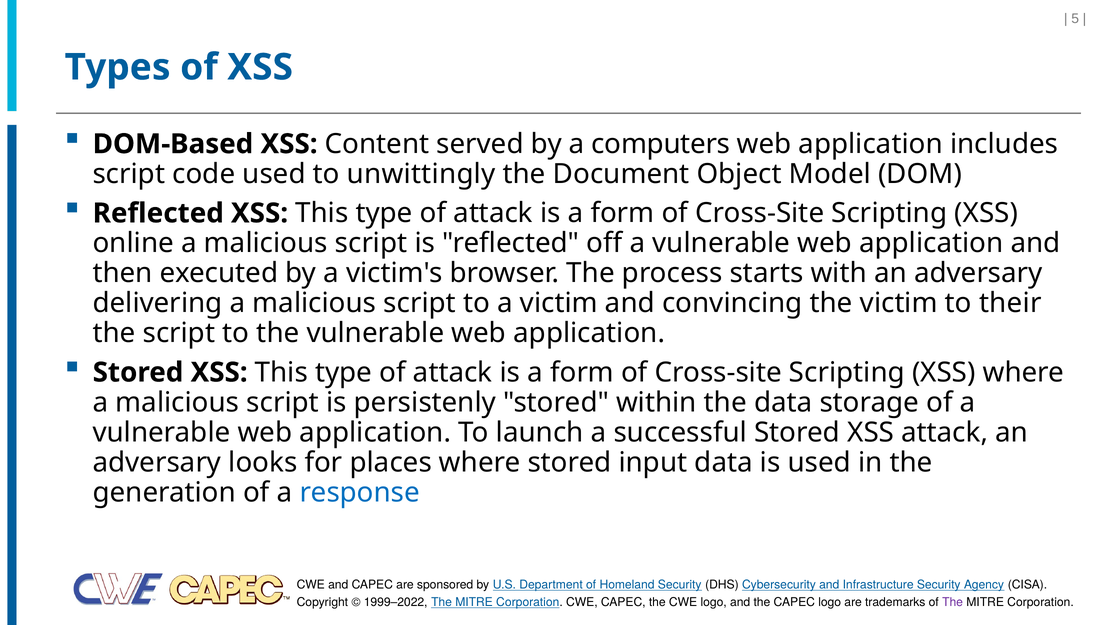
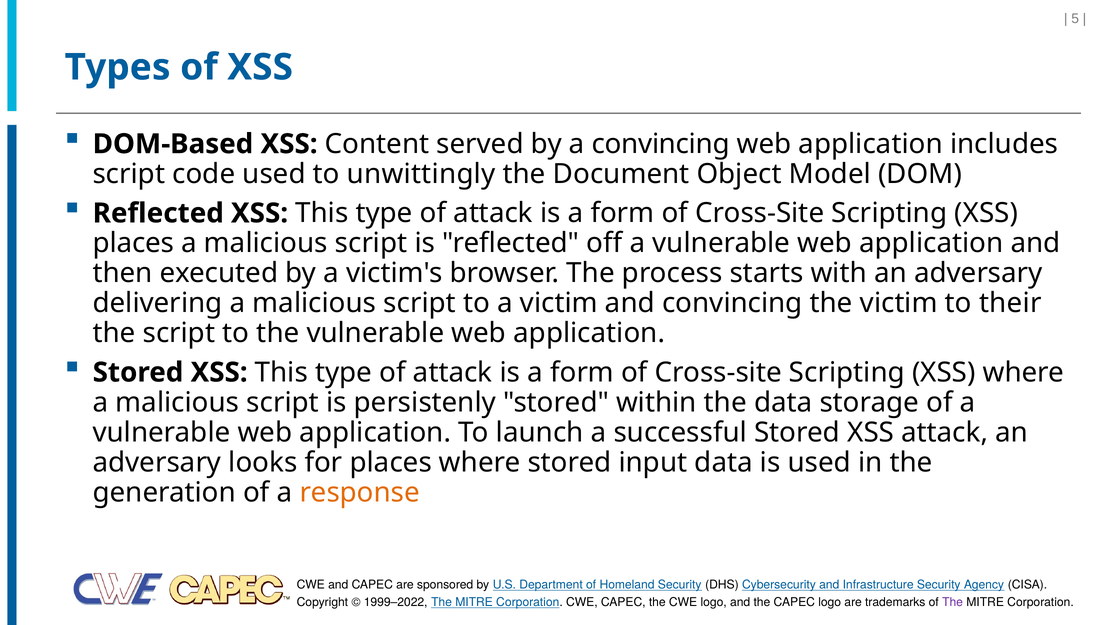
a computers: computers -> convincing
online at (133, 243): online -> places
response colour: blue -> orange
